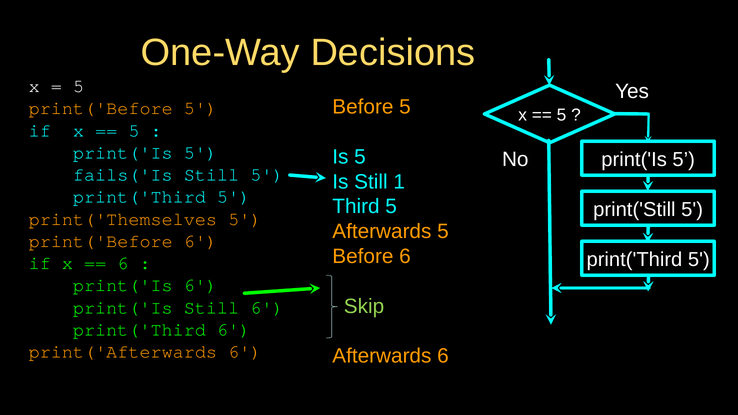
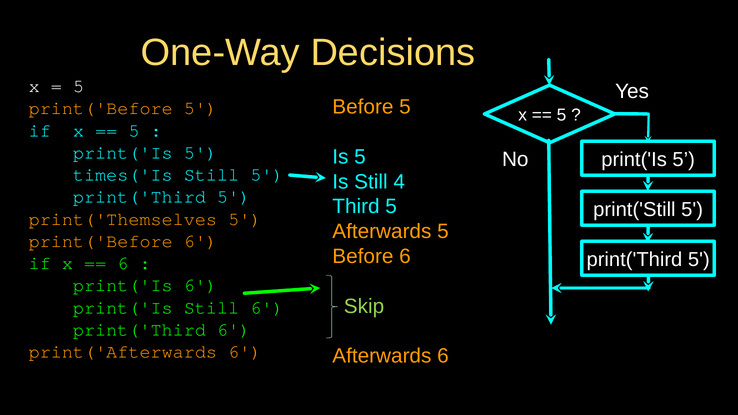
fails('Is: fails('Is -> times('Is
1: 1 -> 4
